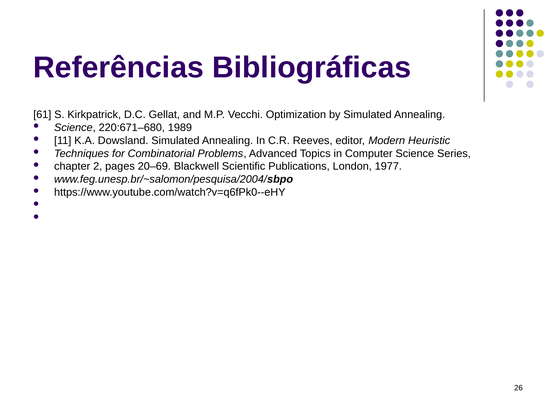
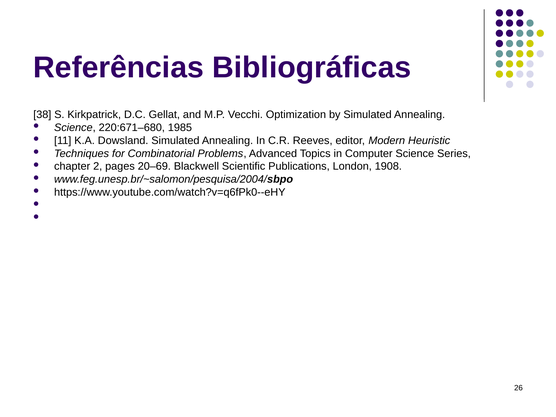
61: 61 -> 38
1989: 1989 -> 1985
1977: 1977 -> 1908
